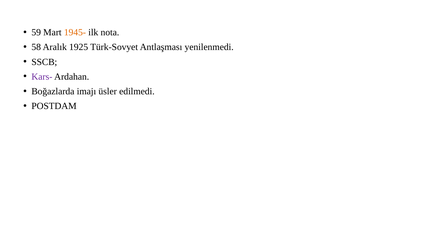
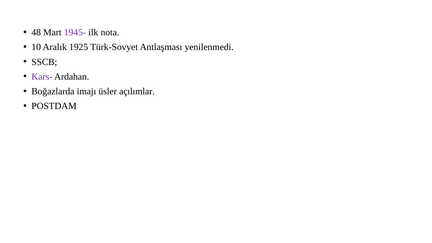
59: 59 -> 48
1945- colour: orange -> purple
58: 58 -> 10
edilmedi: edilmedi -> açılımlar
